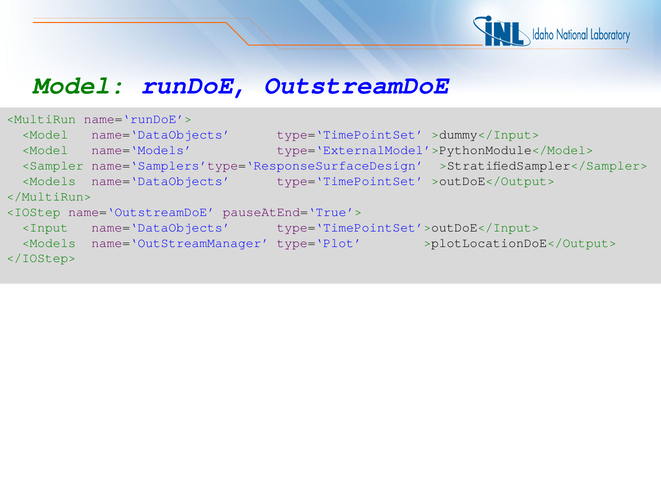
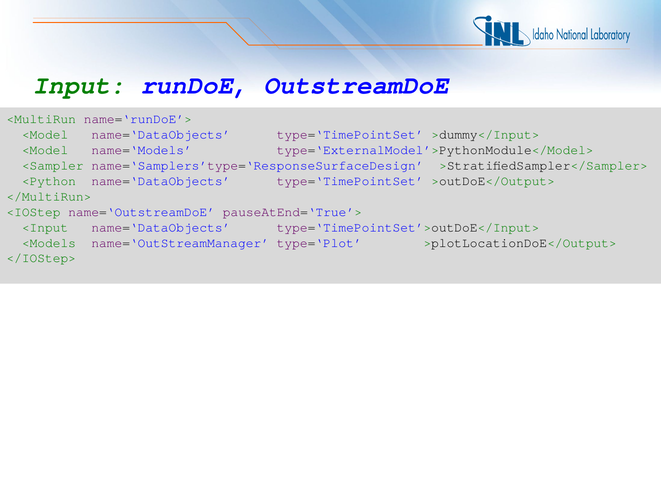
Model: Model -> Input
<Models at (49, 181): <Models -> <Python
